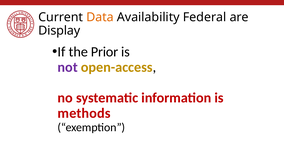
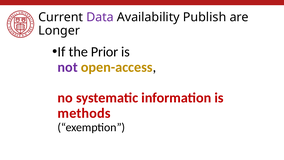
Data colour: orange -> purple
Federal: Federal -> Publish
Display: Display -> Longer
